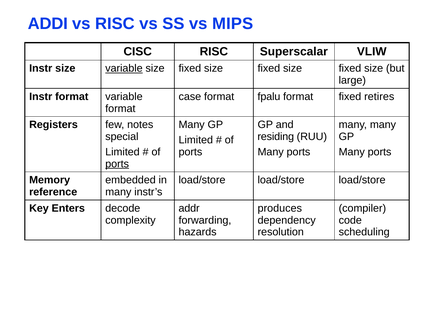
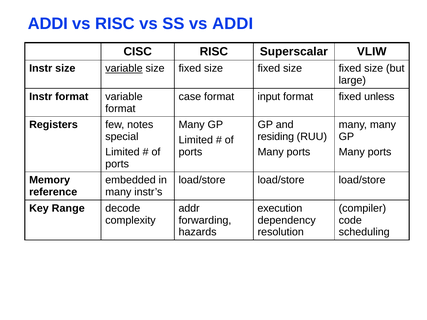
vs MIPS: MIPS -> ADDI
fpalu: fpalu -> input
retires: retires -> unless
ports at (117, 164) underline: present -> none
Enters: Enters -> Range
produces: produces -> execution
